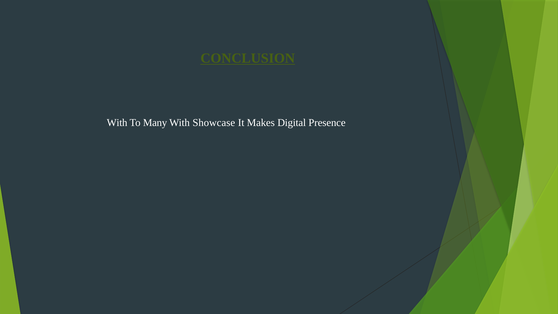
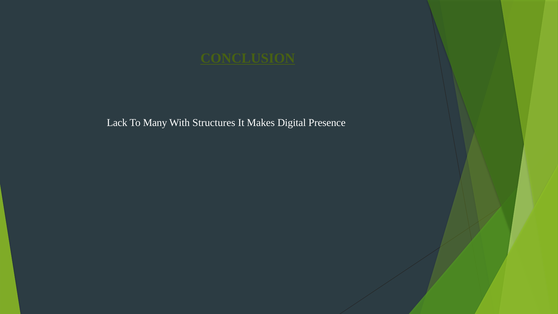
With at (117, 123): With -> Lack
Showcase: Showcase -> Structures
